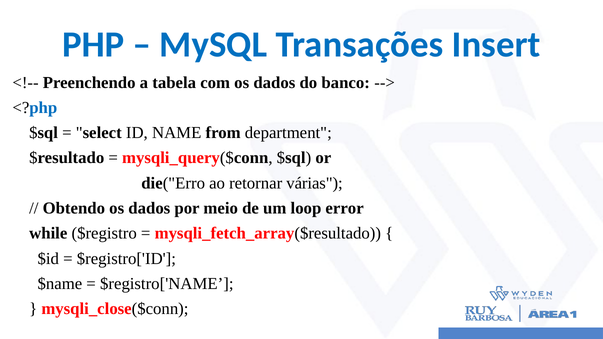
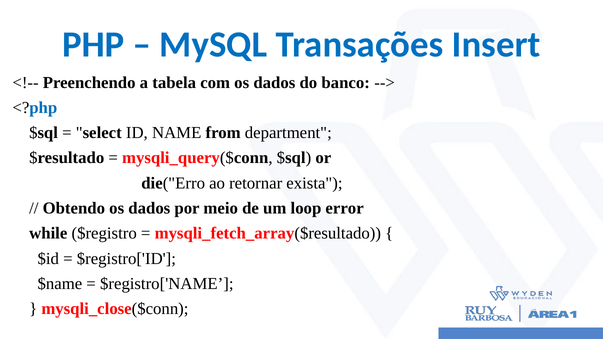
várias: várias -> exista
